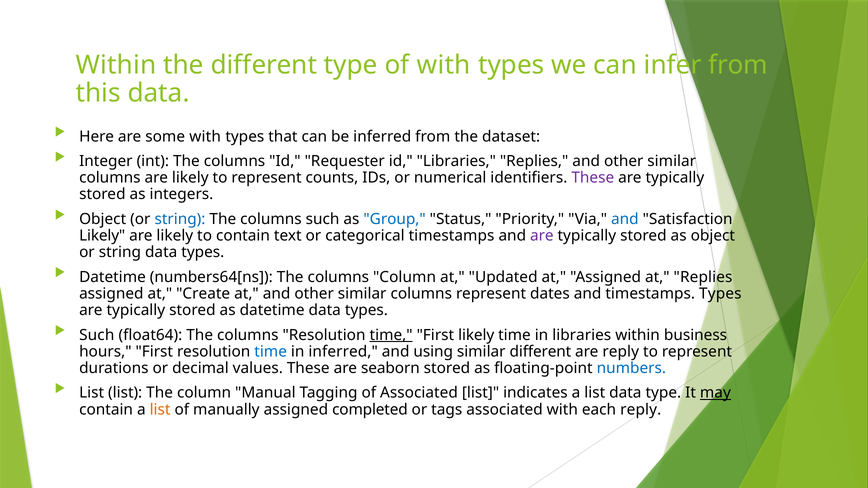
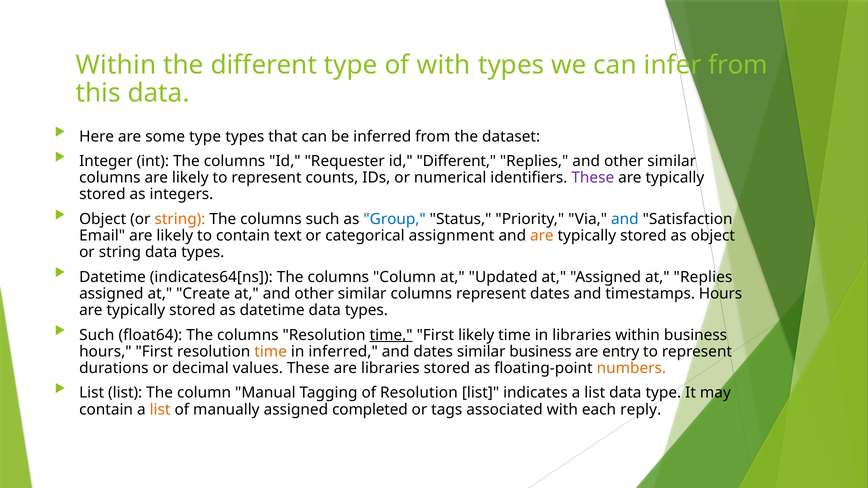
some with: with -> type
id Libraries: Libraries -> Different
string at (180, 219) colour: blue -> orange
Likely at (102, 236): Likely -> Email
categorical timestamps: timestamps -> assignment
are at (542, 236) colour: purple -> orange
numbers64[ns: numbers64[ns -> indicates64[ns
timestamps Types: Types -> Hours
time at (271, 352) colour: blue -> orange
and using: using -> dates
similar different: different -> business
are reply: reply -> entry
are seaborn: seaborn -> libraries
numbers colour: blue -> orange
of Associated: Associated -> Resolution
may underline: present -> none
